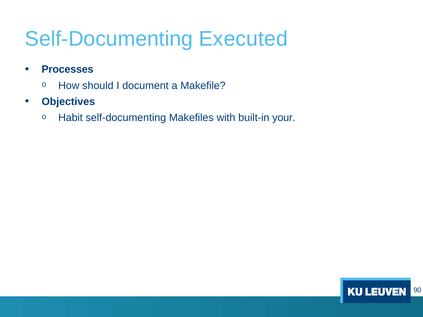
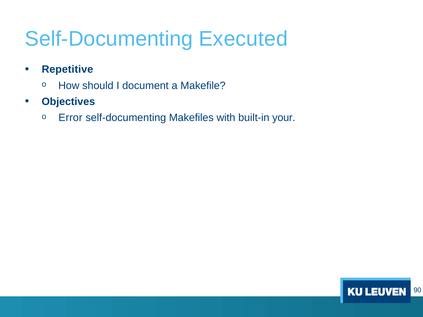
Processes: Processes -> Repetitive
Habit: Habit -> Error
